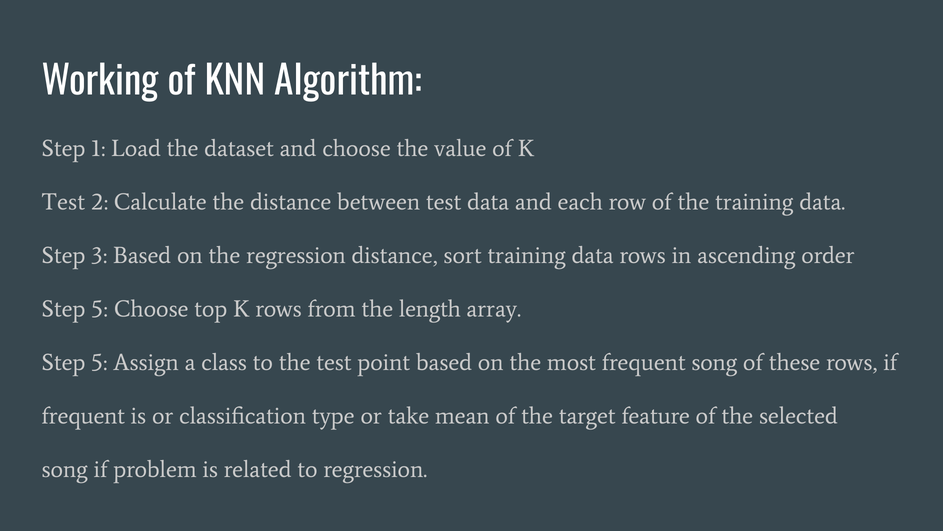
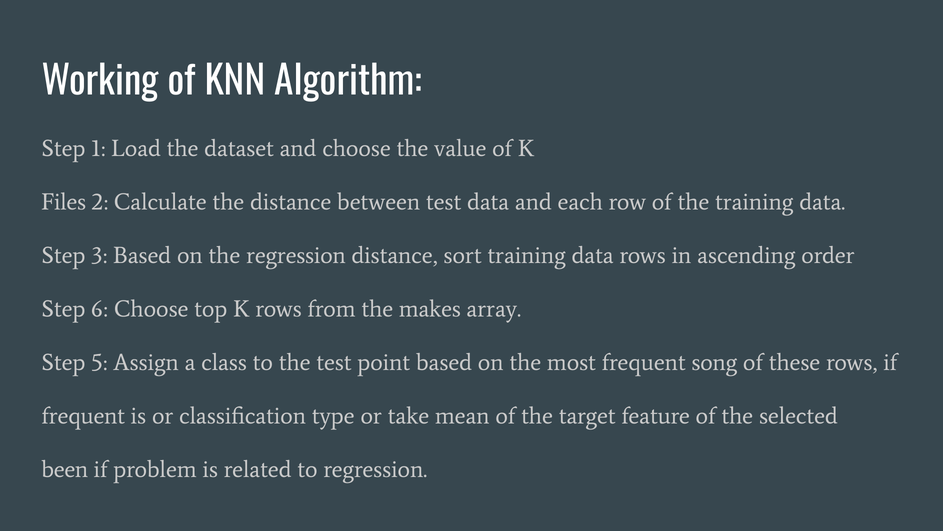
Test at (63, 202): Test -> Files
5 at (100, 309): 5 -> 6
length: length -> makes
song at (65, 469): song -> been
